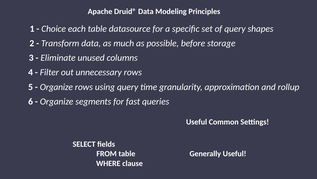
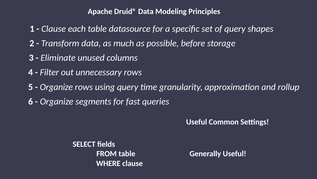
Choice at (54, 29): Choice -> Clause
